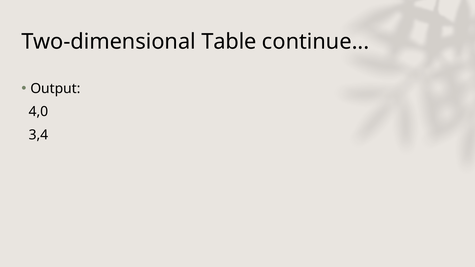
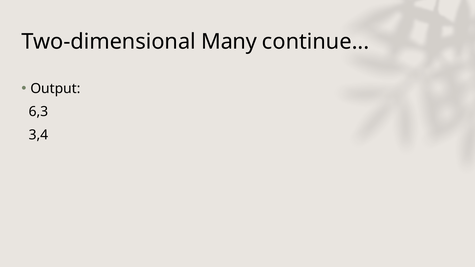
Table: Table -> Many
4,0: 4,0 -> 6,3
